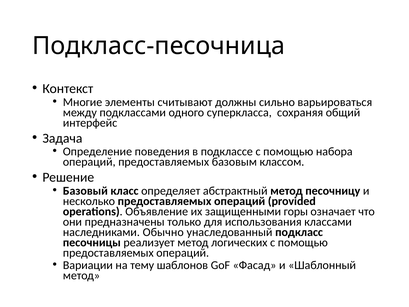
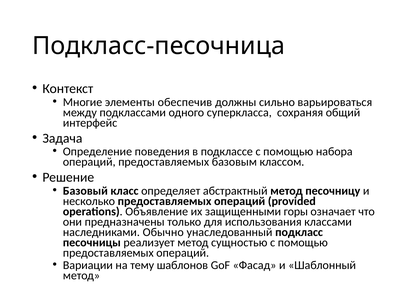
считывают: считывают -> обеспечив
логических: логических -> сущностью
